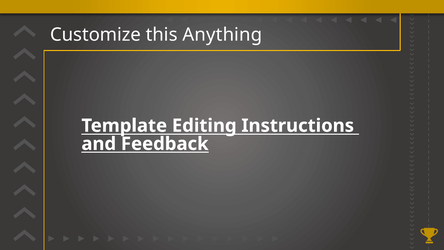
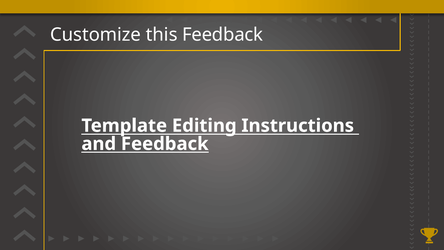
this Anything: Anything -> Feedback
